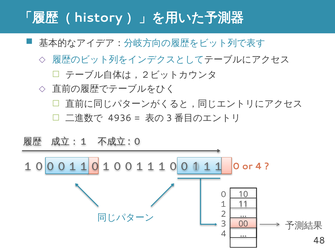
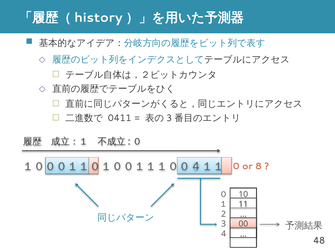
4936: 4936 -> 0411
1 at (196, 166): 1 -> 4
or 4: 4 -> 8
